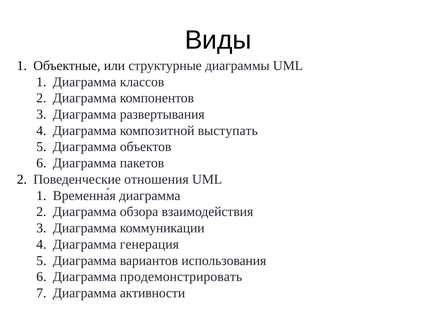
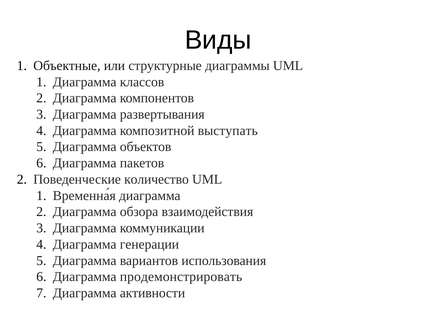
отношения: отношения -> количество
генерация: генерация -> генерации
